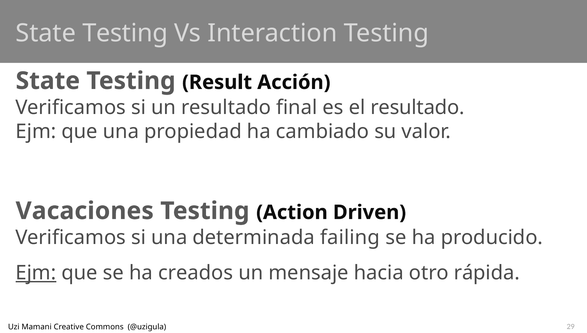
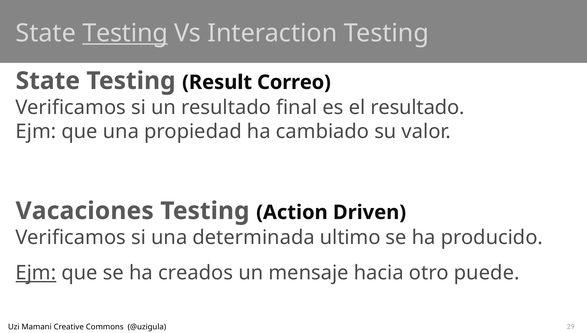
Testing at (125, 33) underline: none -> present
Acción: Acción -> Correo
failing: failing -> ultimo
rápida: rápida -> puede
